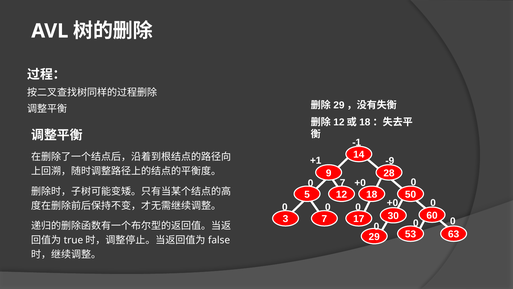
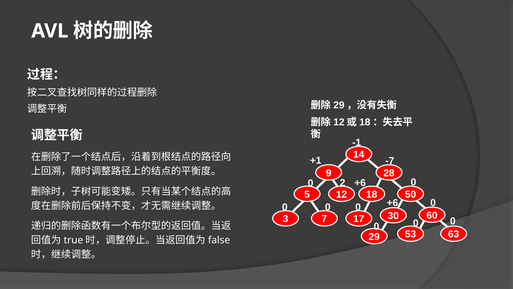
-9: -9 -> -7
+0 at (360, 183): +0 -> +6
0 7: 7 -> 2
+0 at (392, 203): +0 -> +6
